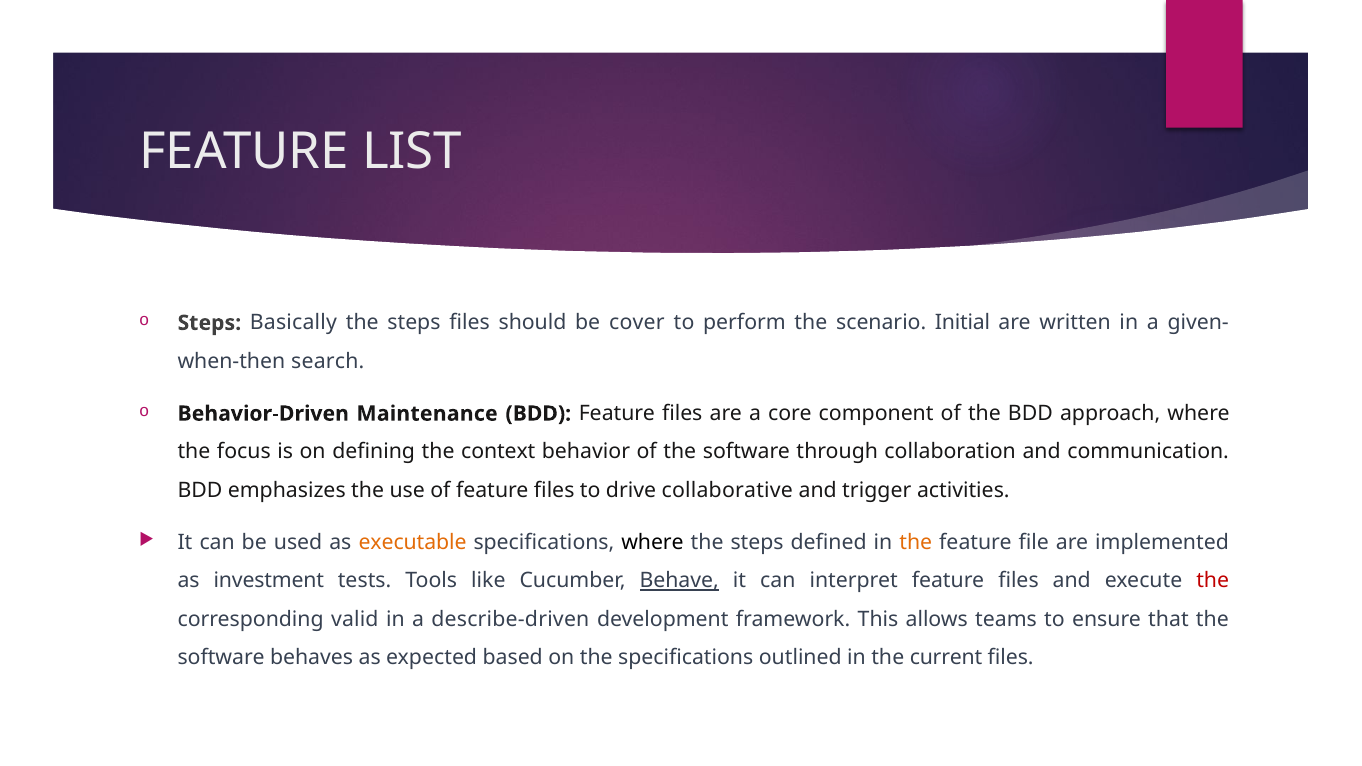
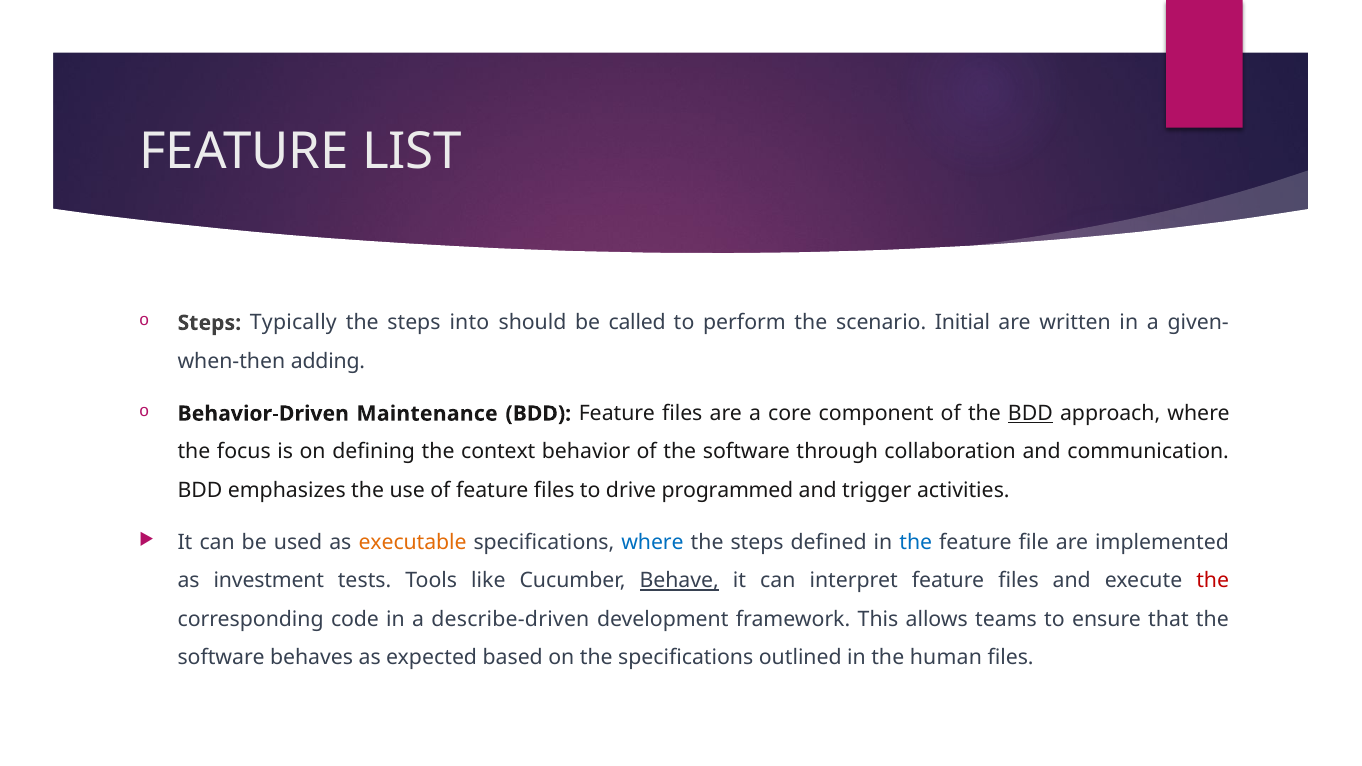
Basically: Basically -> Typically
steps files: files -> into
cover: cover -> called
search: search -> adding
BDD at (1030, 414) underline: none -> present
collaborative: collaborative -> programmed
where at (652, 543) colour: black -> blue
the at (916, 543) colour: orange -> blue
valid: valid -> code
current: current -> human
